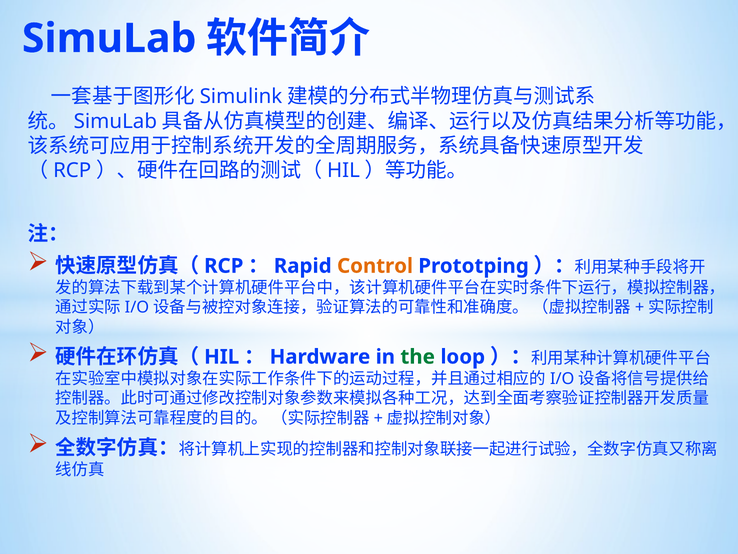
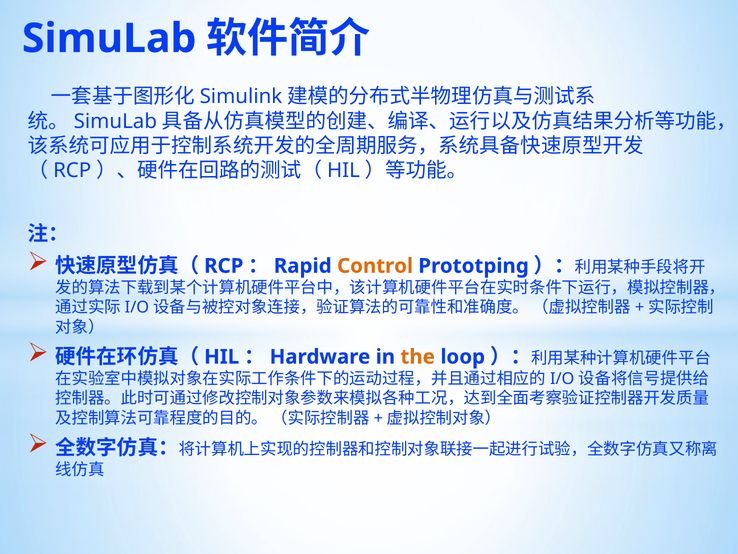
the colour: green -> orange
